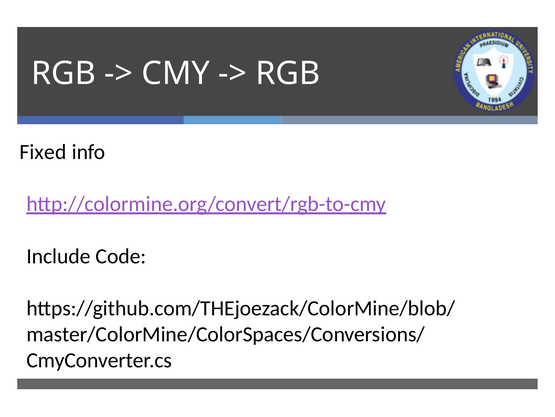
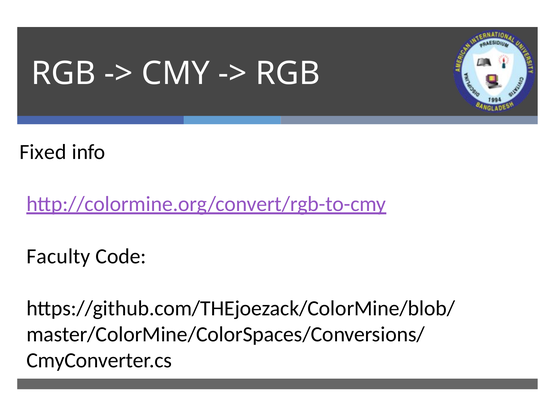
Include: Include -> Faculty
